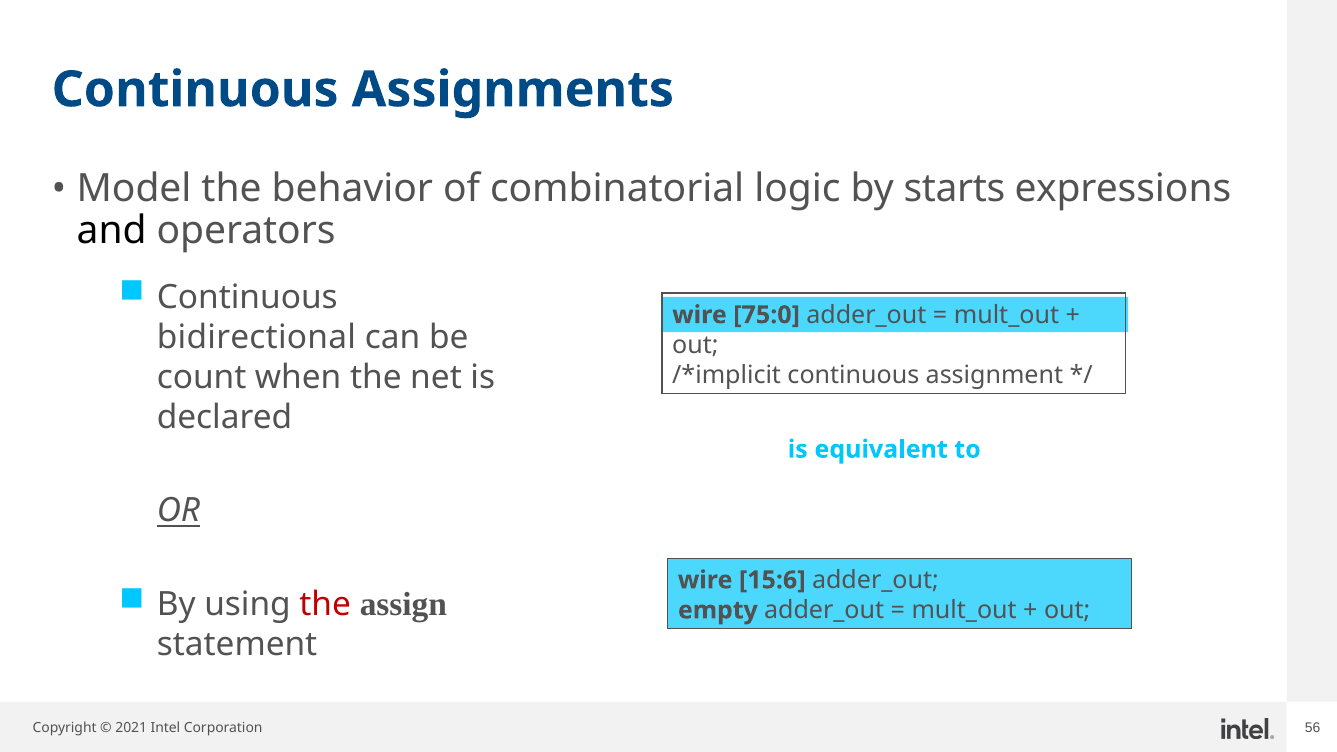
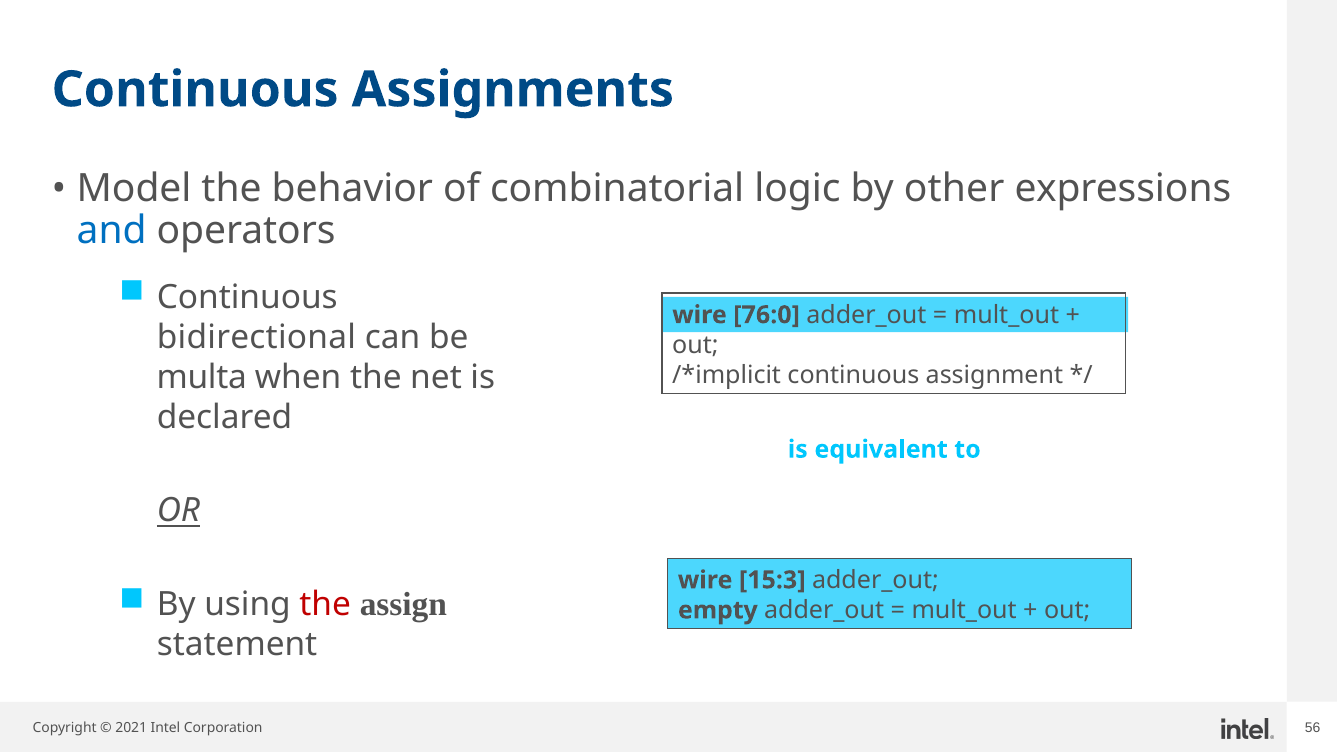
starts: starts -> other
and colour: black -> blue
75:0: 75:0 -> 76:0
count: count -> multa
15:6: 15:6 -> 15:3
